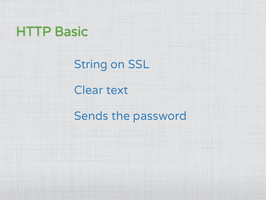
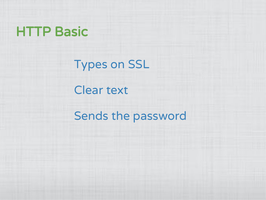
String: String -> Types
